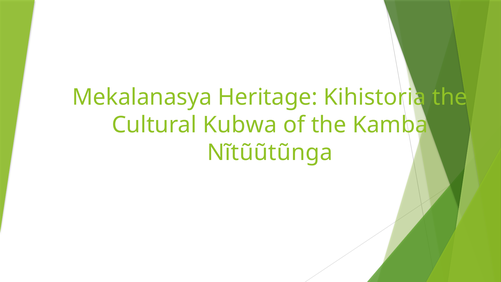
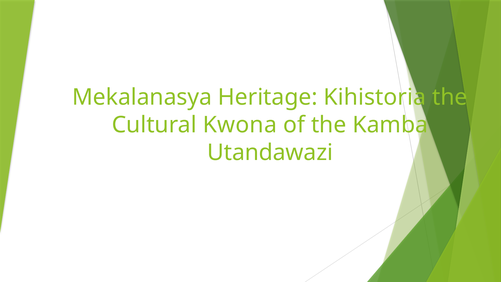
Kubwa: Kubwa -> Kwona
Nĩtũũtũnga: Nĩtũũtũnga -> Utandawazi
